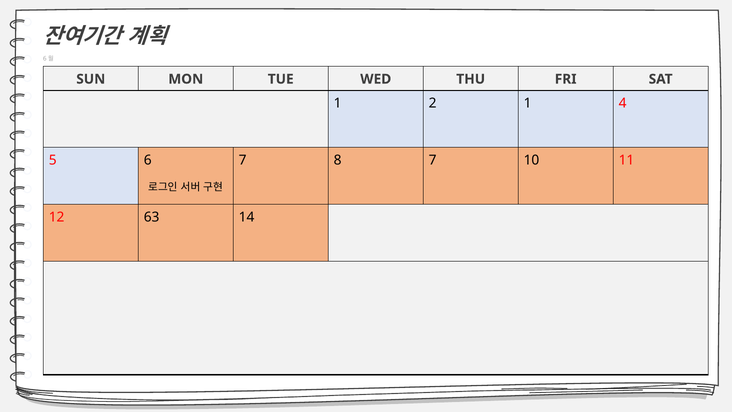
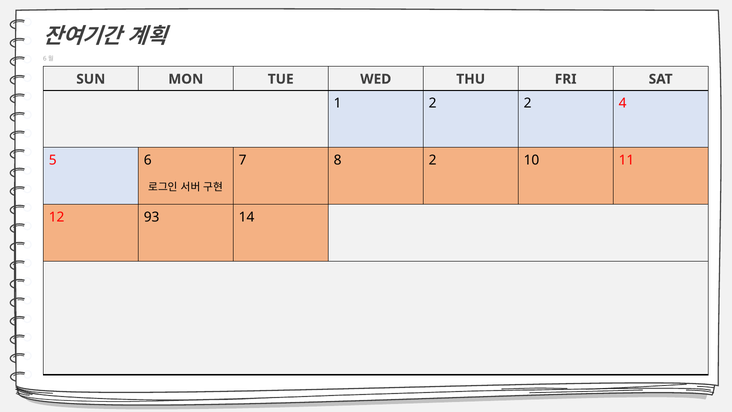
2 1: 1 -> 2
8 7: 7 -> 2
63: 63 -> 93
